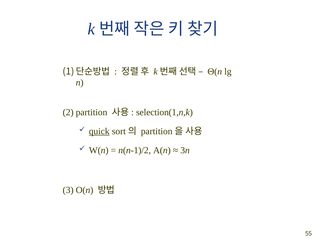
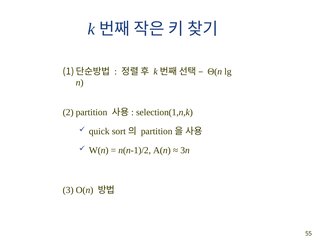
quick underline: present -> none
